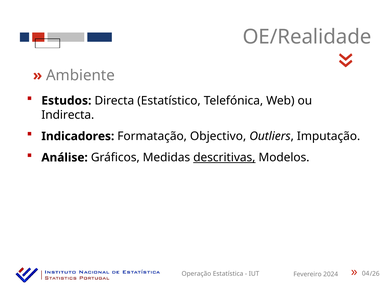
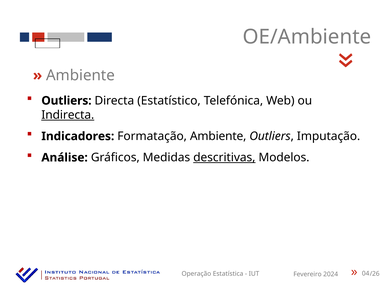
OE/Realidade: OE/Realidade -> OE/Ambiente
Estudos at (66, 101): Estudos -> Outliers
Indirecta underline: none -> present
Formatação Objectivo: Objectivo -> Ambiente
